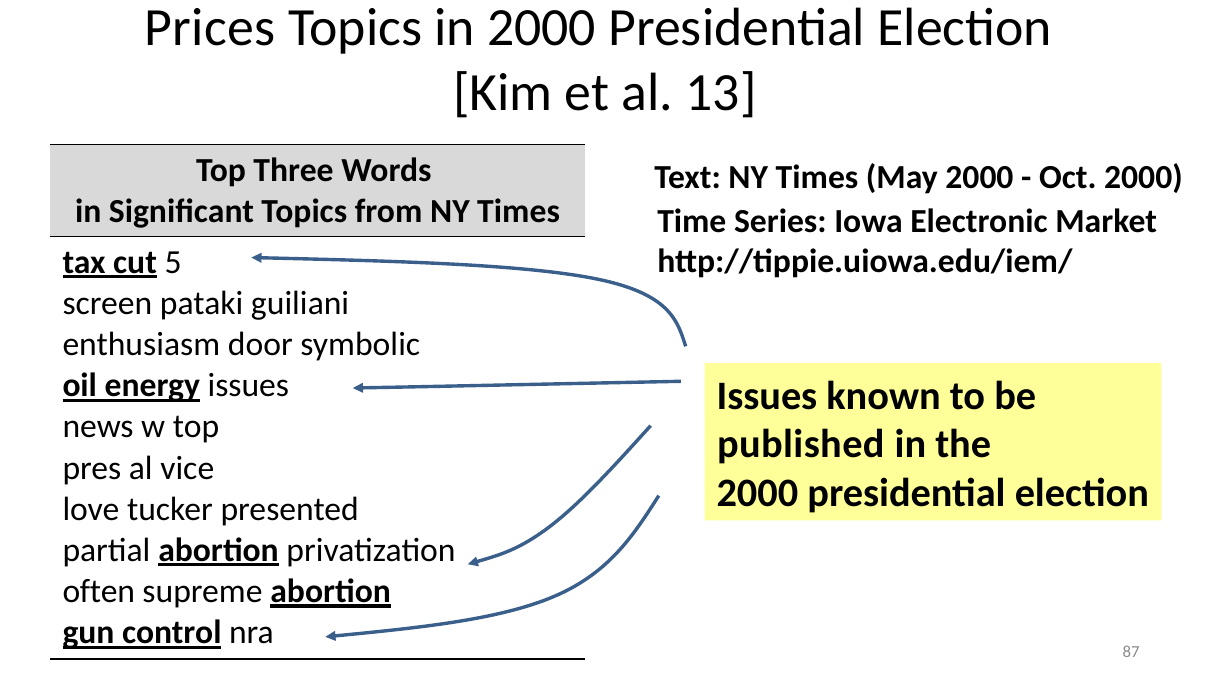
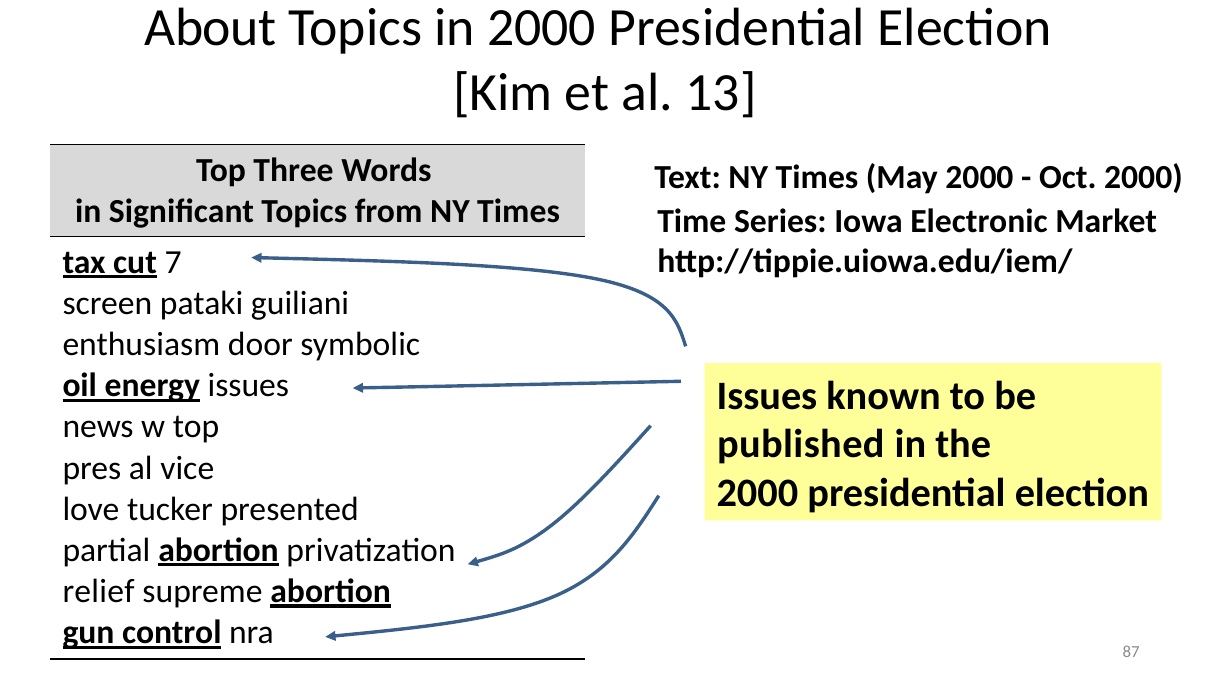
Prices: Prices -> About
5: 5 -> 7
often: often -> relief
